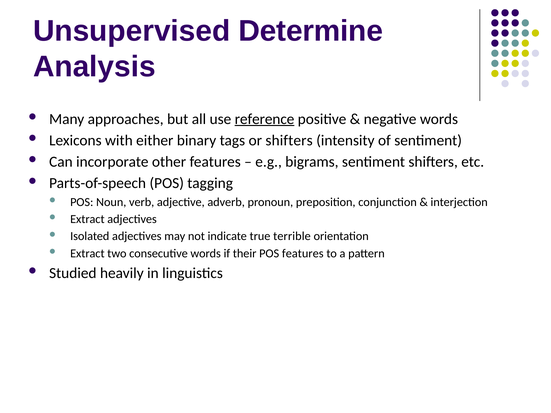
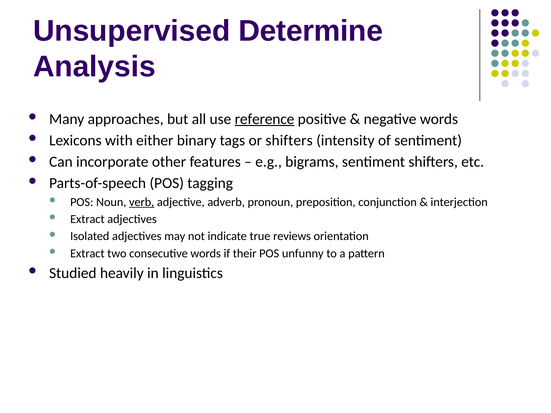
verb underline: none -> present
terrible: terrible -> reviews
POS features: features -> unfunny
